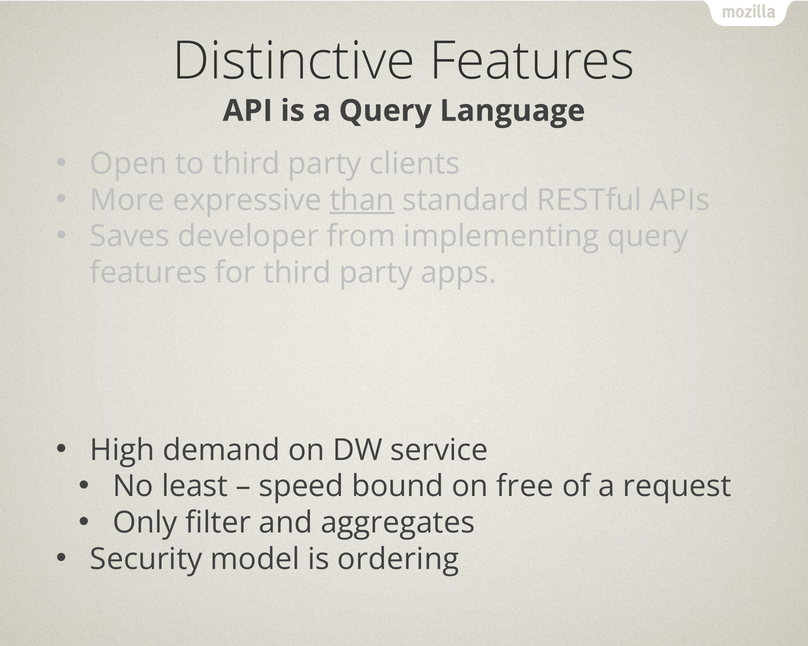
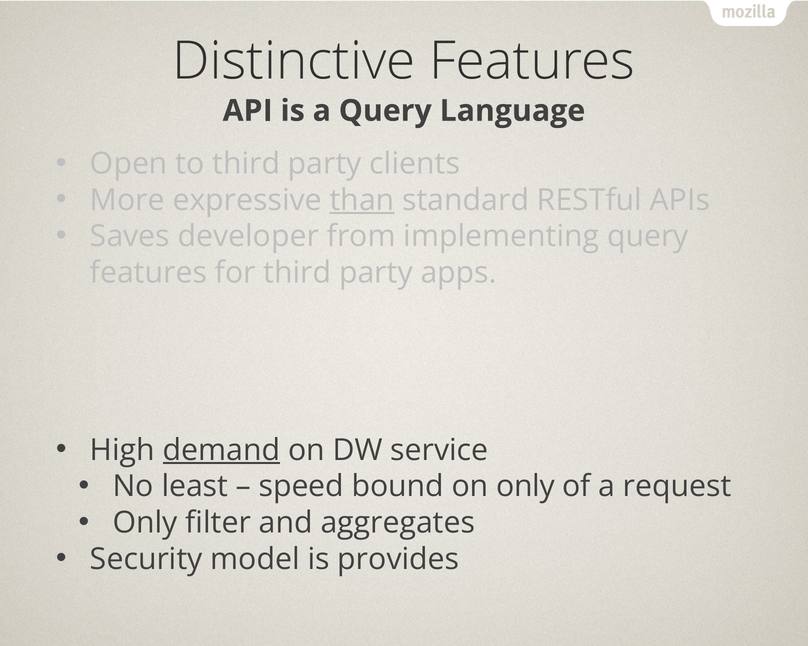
demand underline: none -> present
on free: free -> only
ordering: ordering -> provides
